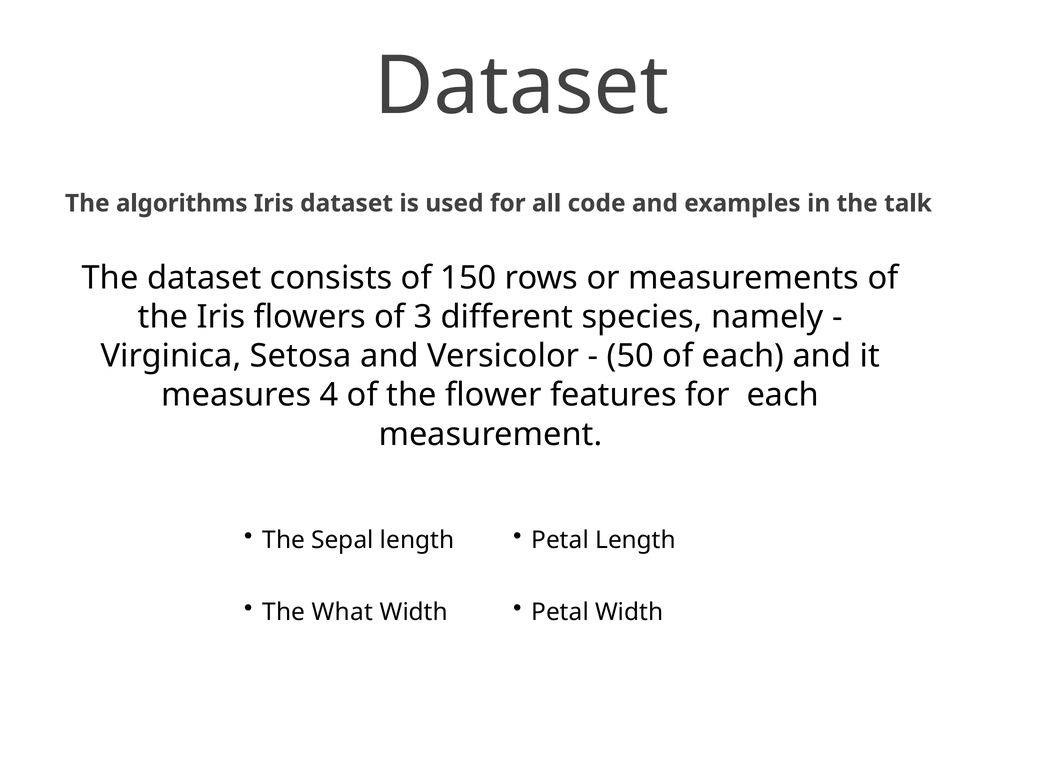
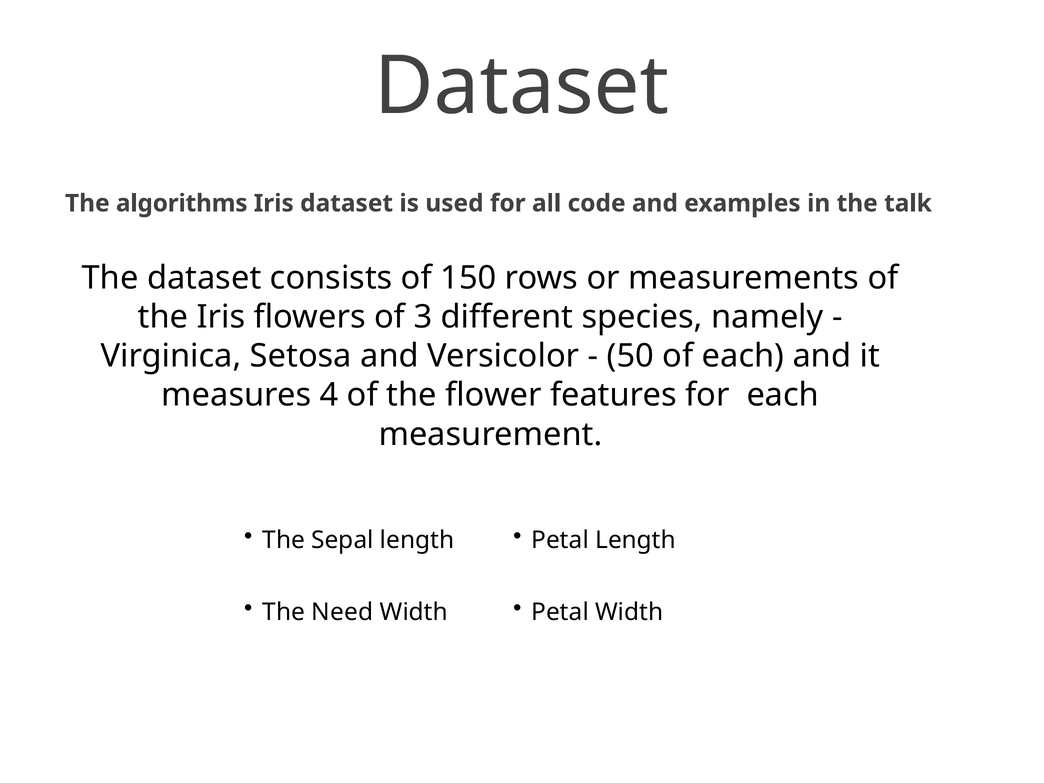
What: What -> Need
